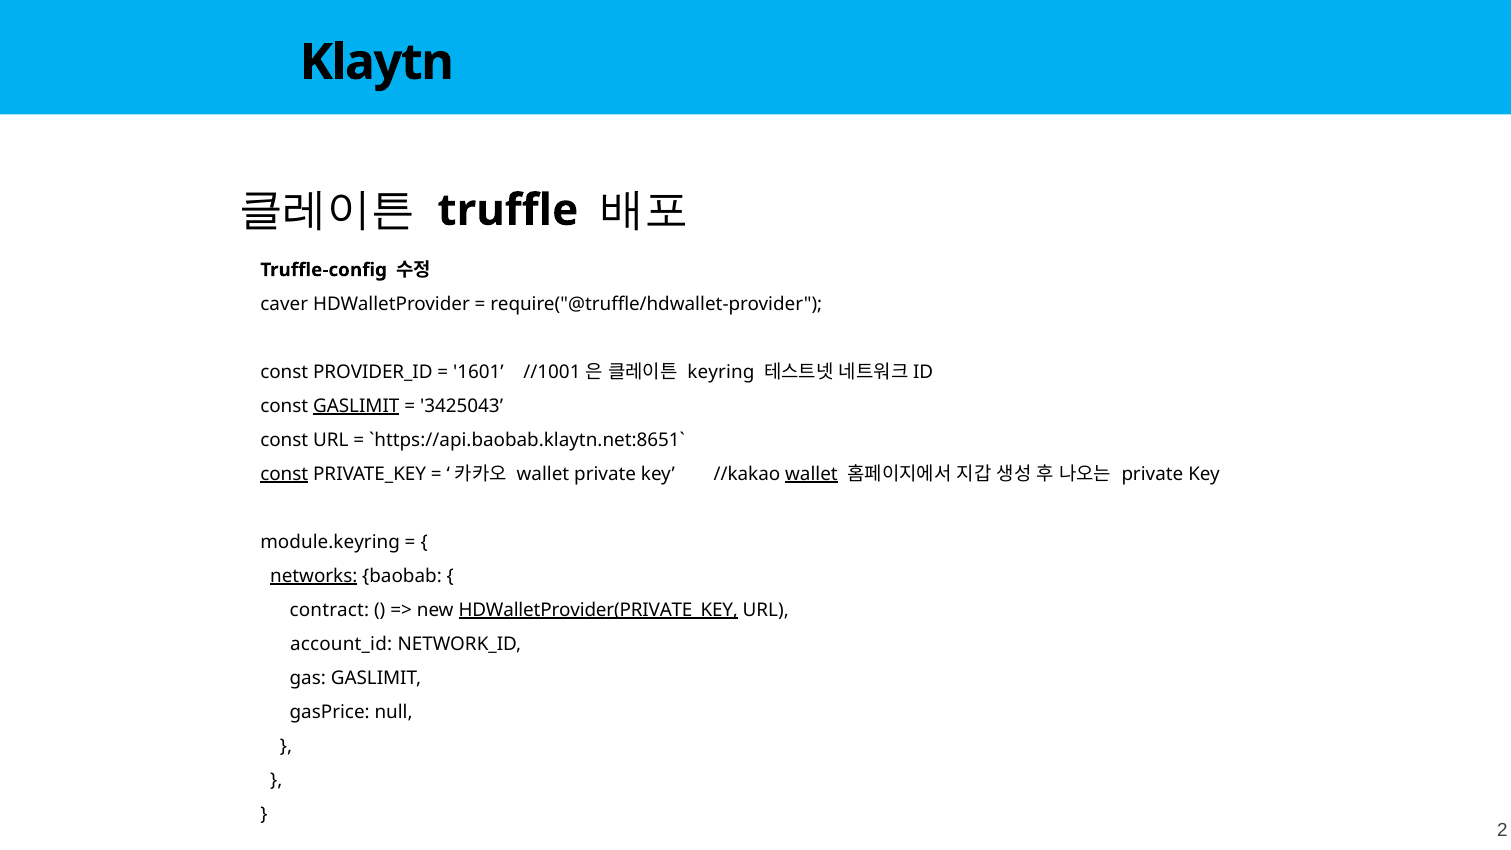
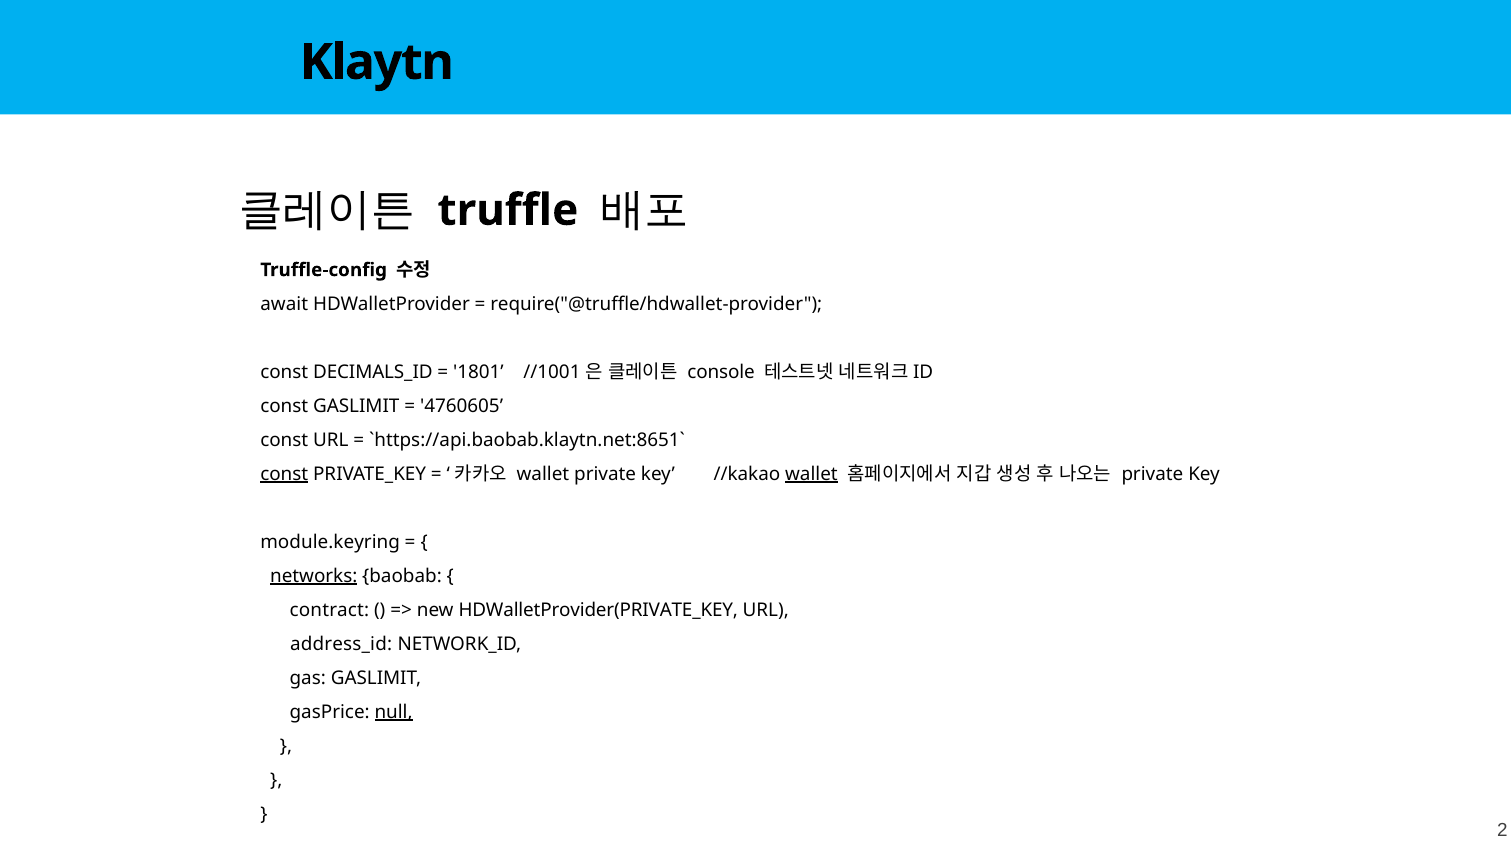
caver: caver -> await
PROVIDER_ID: PROVIDER_ID -> DECIMALS_ID
1601: 1601 -> 1801
keyring: keyring -> console
GASLIMIT at (356, 406) underline: present -> none
3425043: 3425043 -> 4760605
HDWalletProvider(PRIVATE_KEY underline: present -> none
account_id: account_id -> address_id
null underline: none -> present
